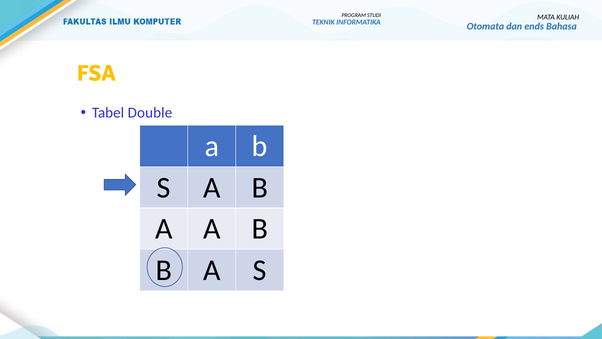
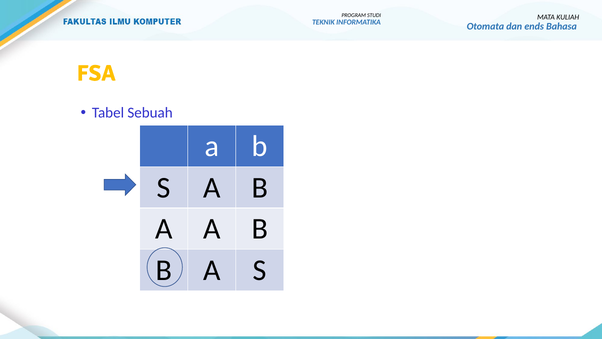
Double: Double -> Sebuah
